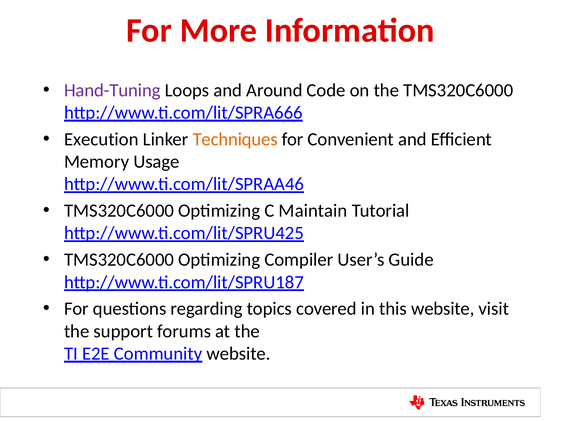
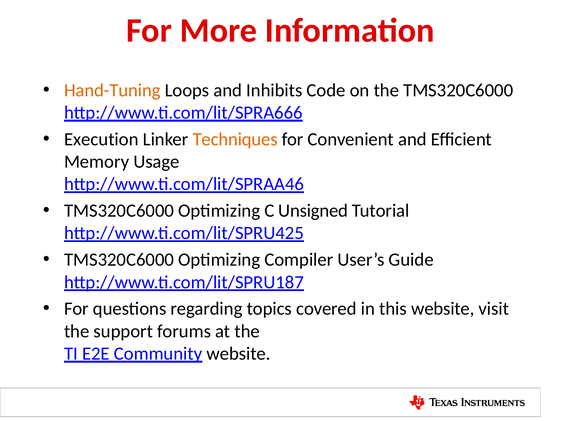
Hand-Tuning colour: purple -> orange
Around: Around -> Inhibits
Maintain: Maintain -> Unsigned
